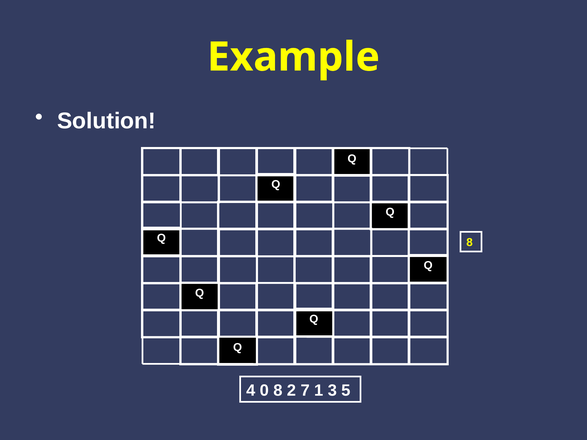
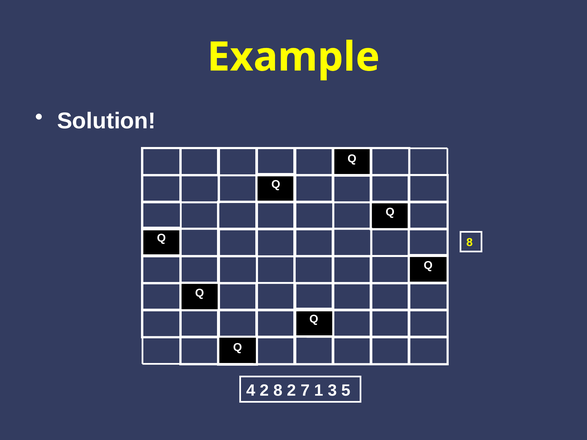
4 0: 0 -> 2
